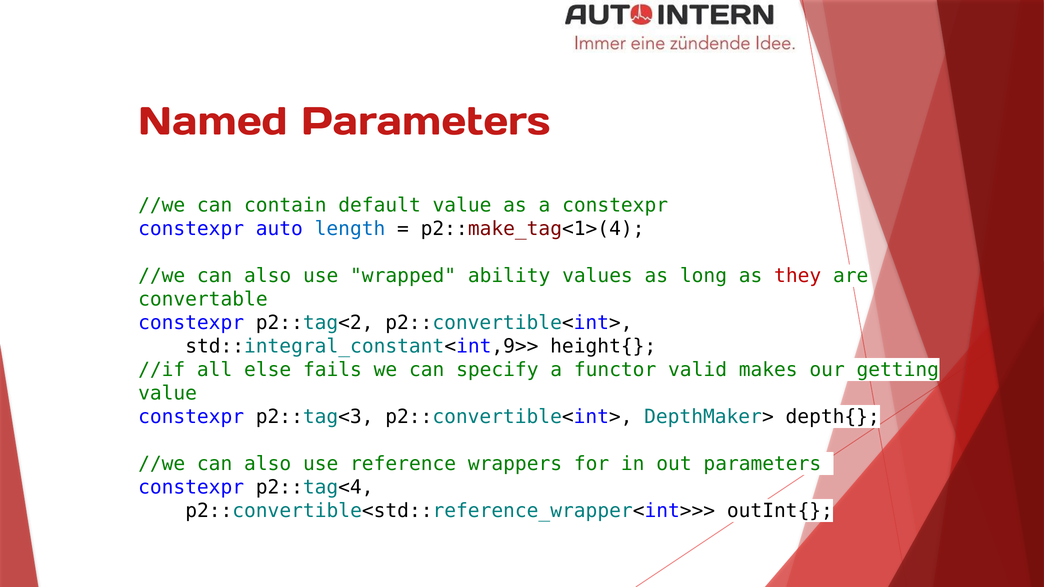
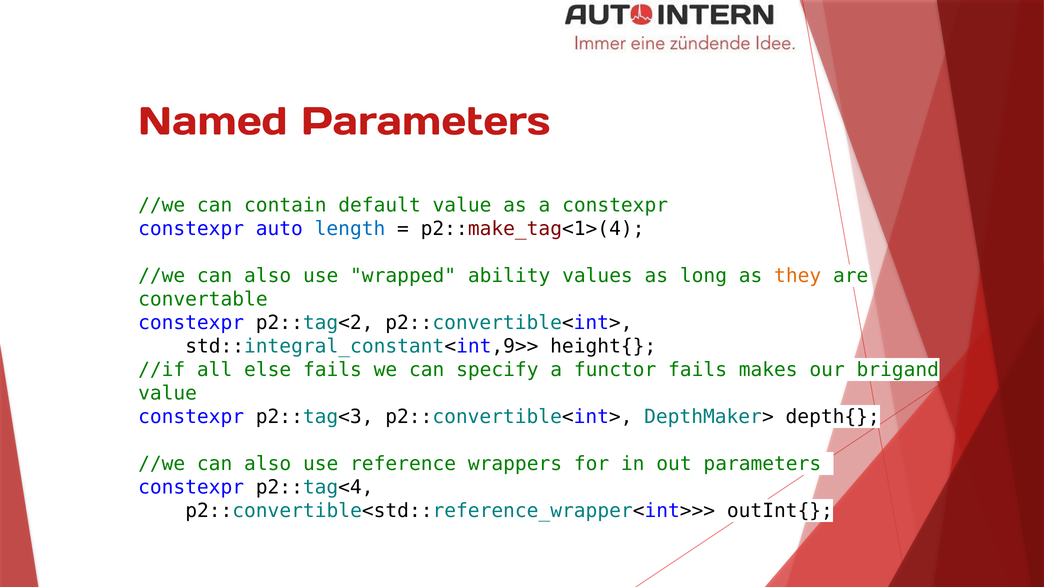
they colour: red -> orange
functor valid: valid -> fails
getting: getting -> brigand
